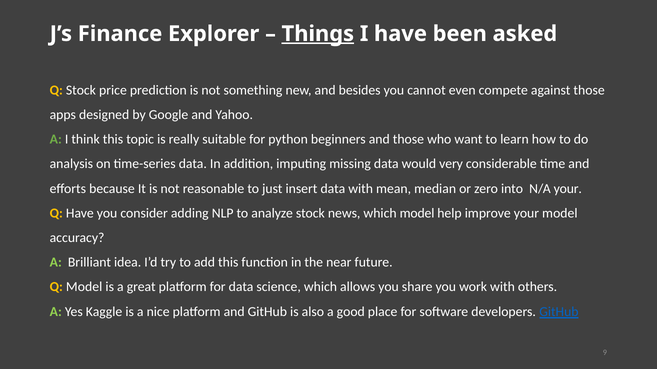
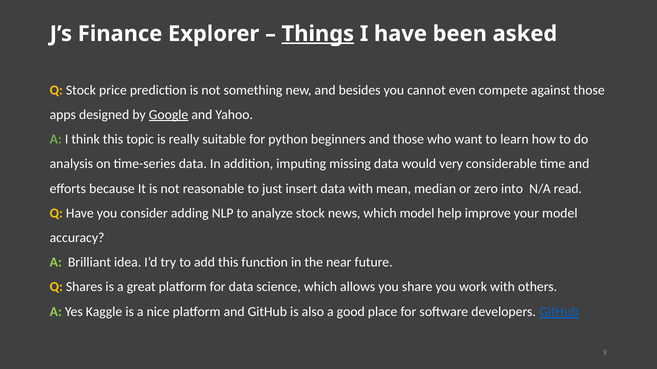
Google underline: none -> present
N/A your: your -> read
Q Model: Model -> Shares
